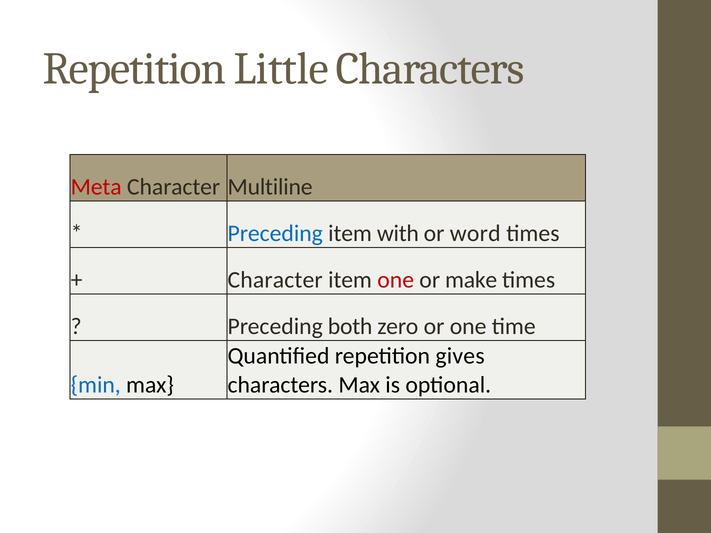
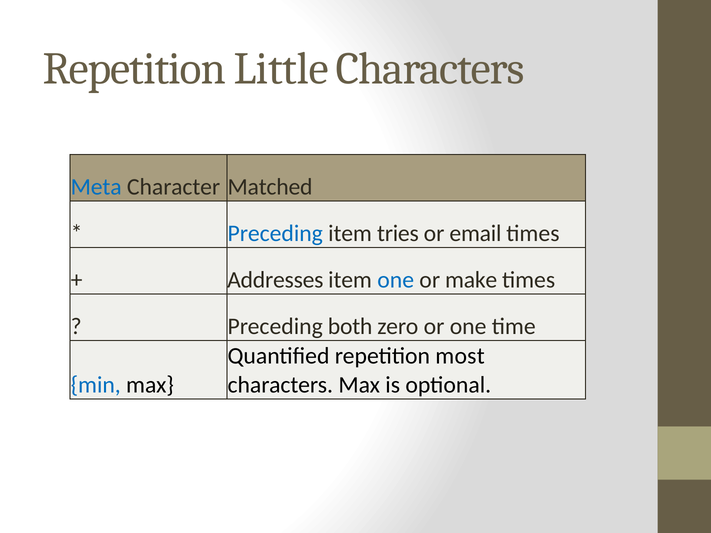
Meta colour: red -> blue
Multiline: Multiline -> Matched
with: with -> tries
word: word -> email
Character at (275, 280): Character -> Addresses
one at (396, 280) colour: red -> blue
gives: gives -> most
